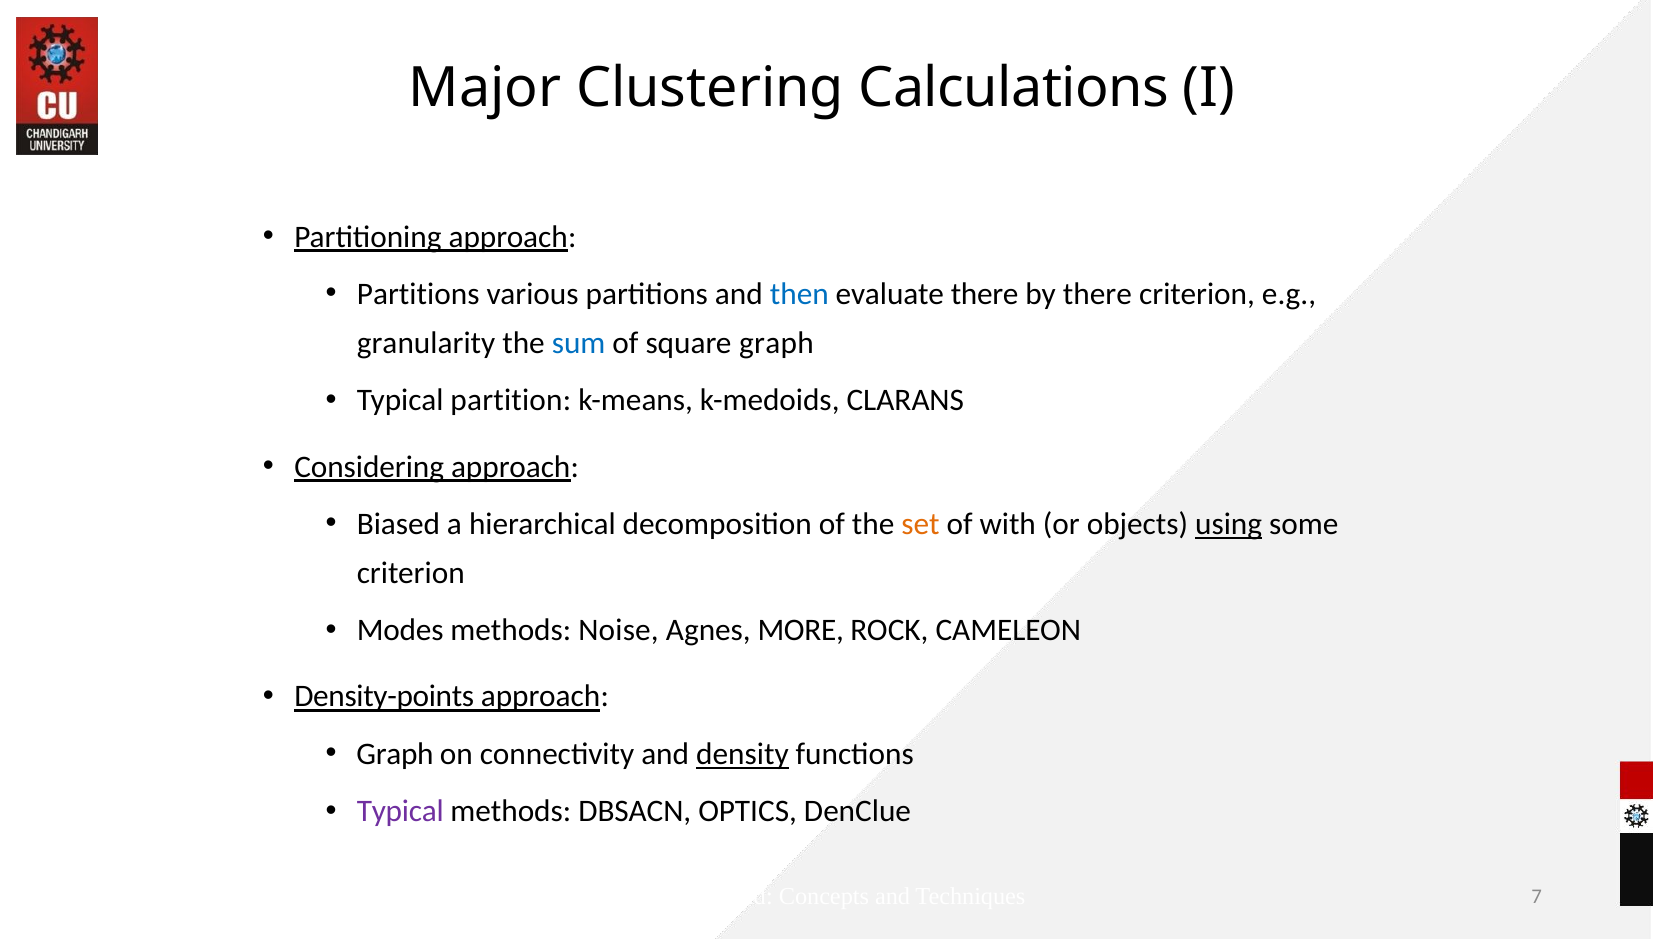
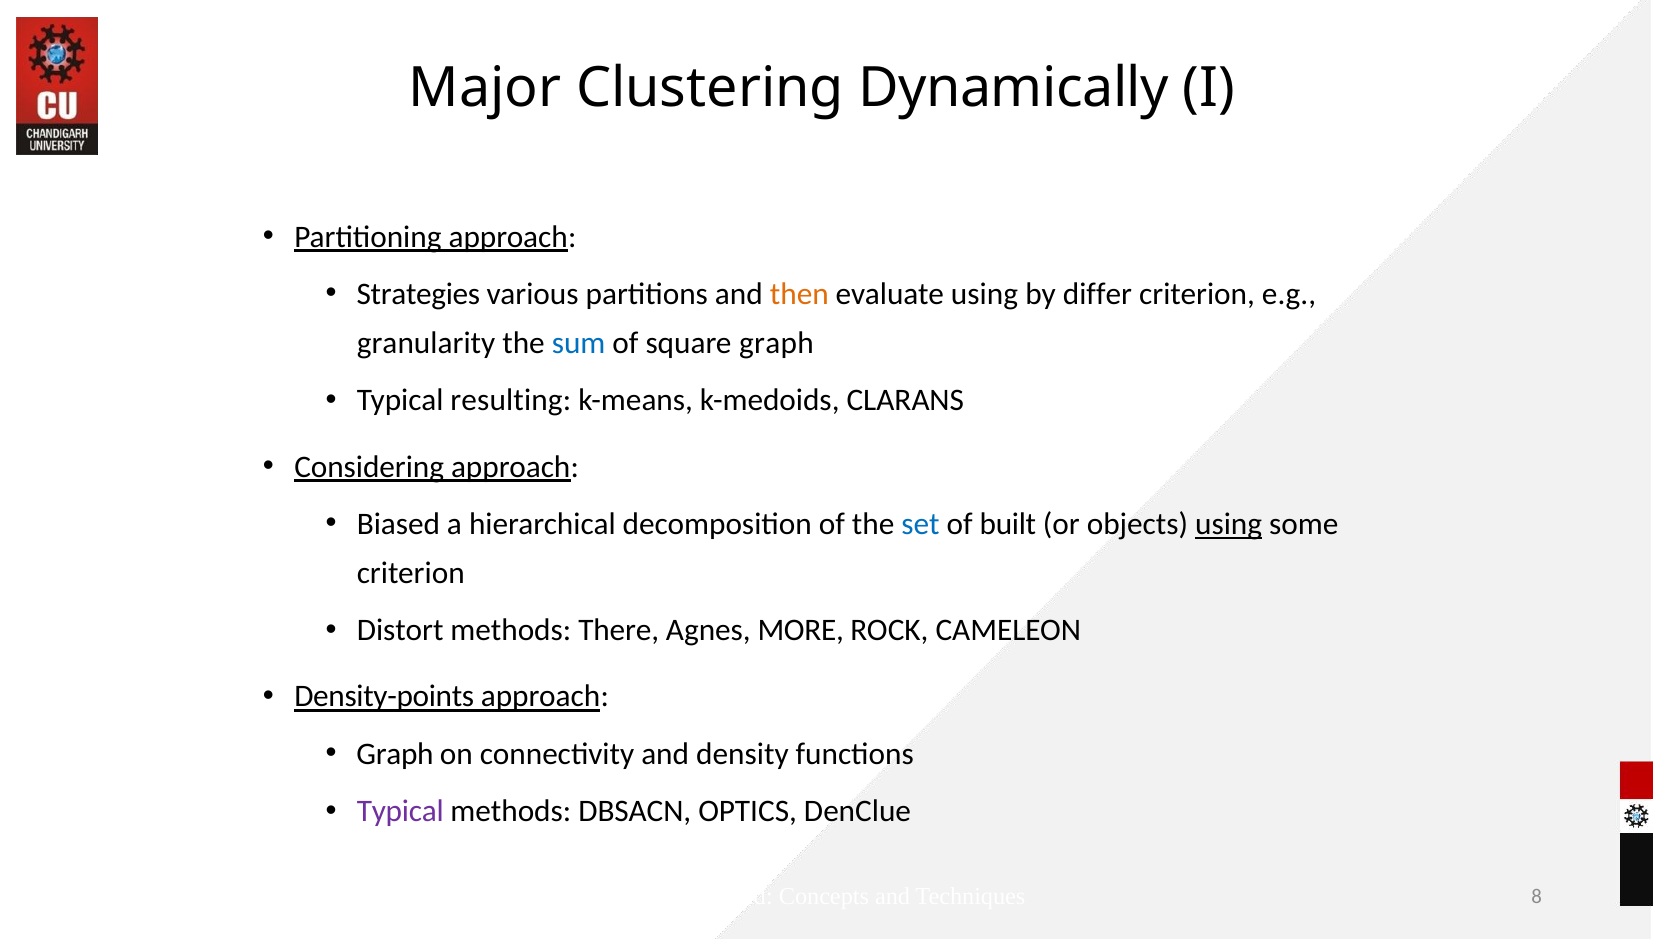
Calculations: Calculations -> Dynamically
Partitions at (418, 294): Partitions -> Strategies
then colour: blue -> orange
evaluate there: there -> using
by there: there -> differ
partition: partition -> resulting
set colour: orange -> blue
with: with -> built
Modes: Modes -> Distort
Noise: Noise -> There
density underline: present -> none
7: 7 -> 8
